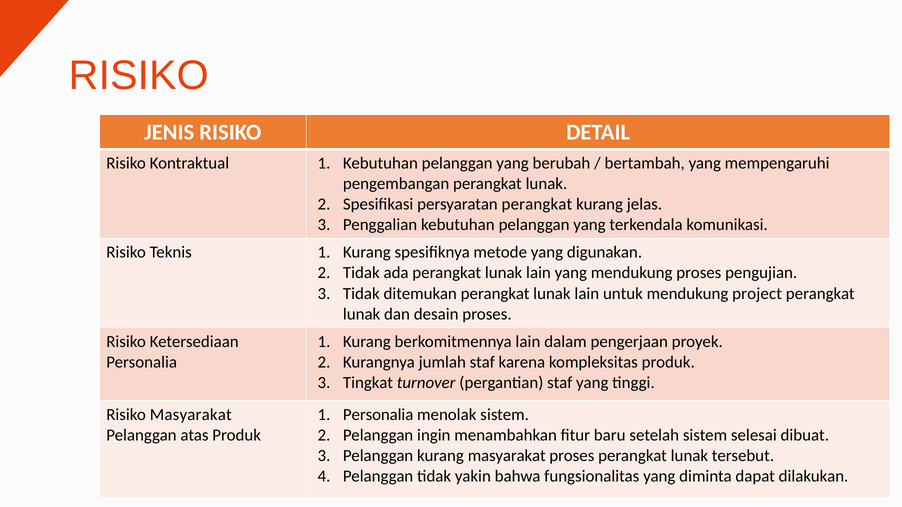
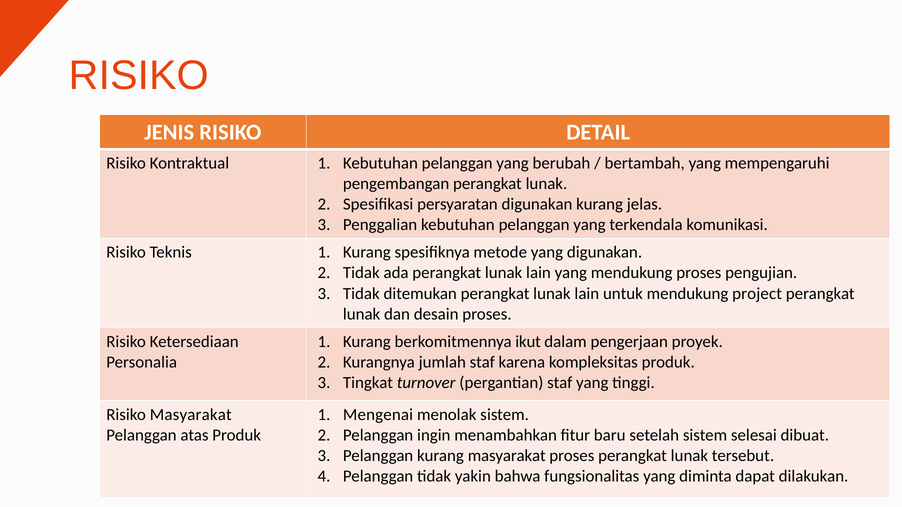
persyaratan perangkat: perangkat -> digunakan
berkomitmennya lain: lain -> ikut
Personalia at (378, 415): Personalia -> Mengenai
